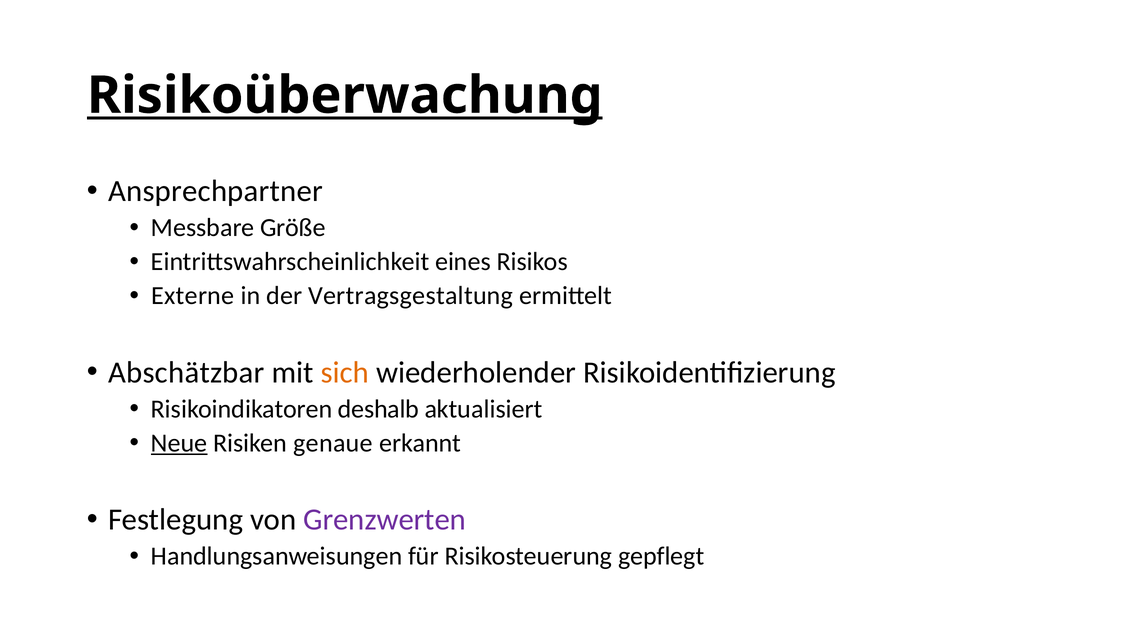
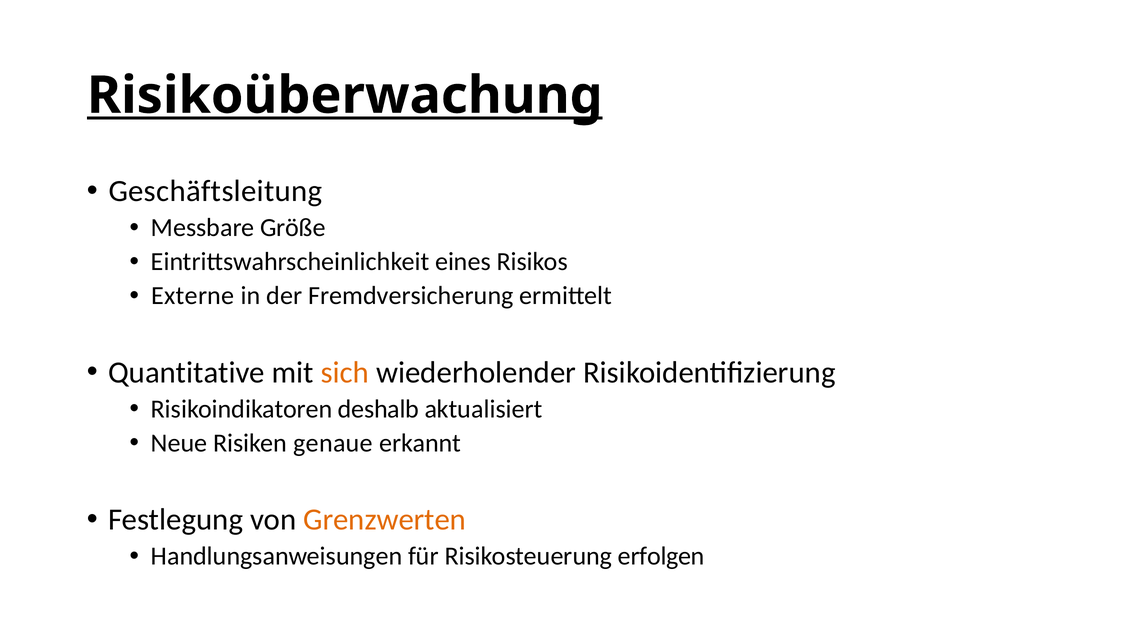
Ansprechpartner: Ansprechpartner -> Geschäftsleitung
Vertragsgestaltung: Vertragsgestaltung -> Fremdversicherung
Abschätzbar: Abschätzbar -> Quantitative
Neue underline: present -> none
Grenzwerten colour: purple -> orange
gepflegt: gepflegt -> erfolgen
